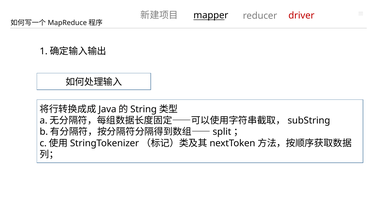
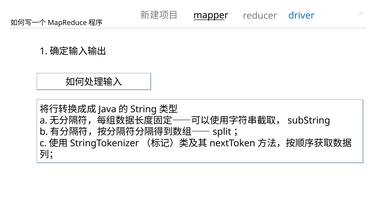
driver colour: red -> blue
